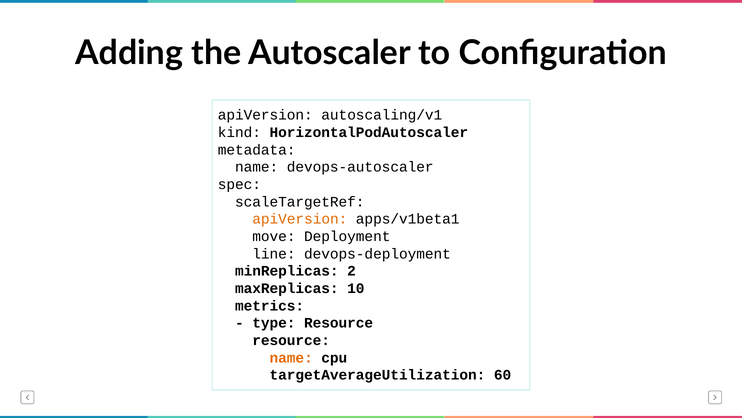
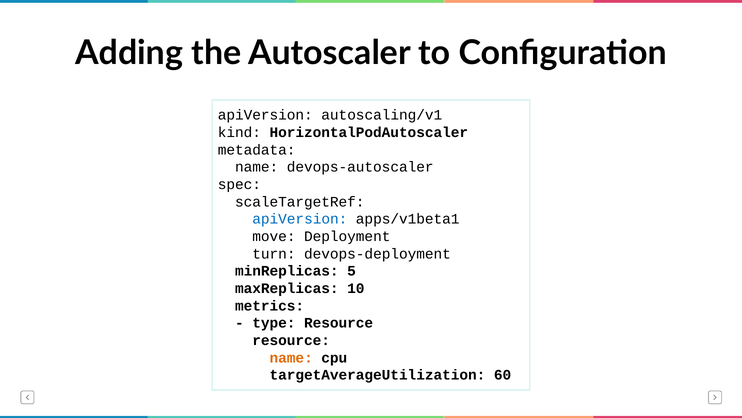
apiVersion at (300, 219) colour: orange -> blue
line: line -> turn
2: 2 -> 5
